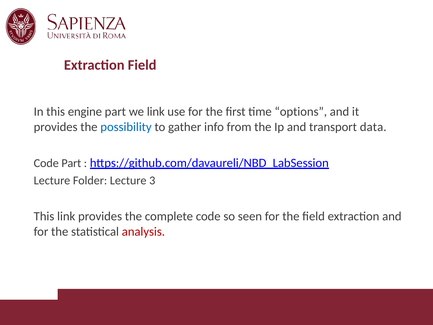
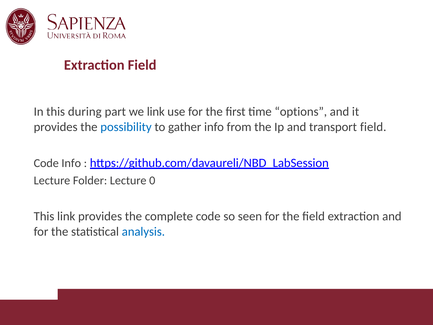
engine: engine -> during
transport data: data -> field
Code Part: Part -> Info
3: 3 -> 0
analysis colour: red -> blue
